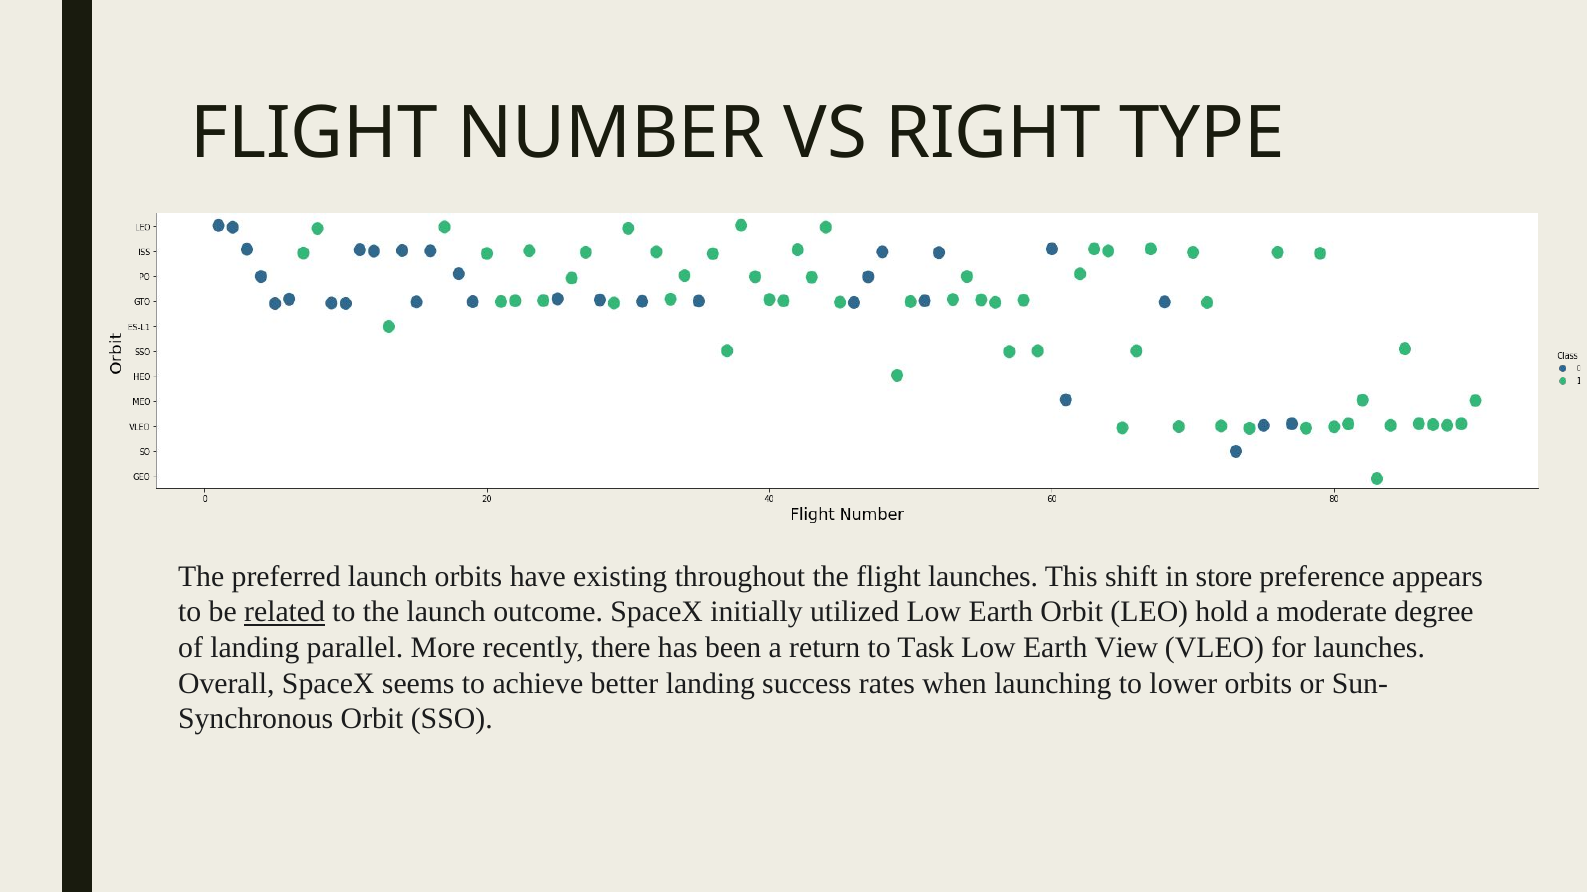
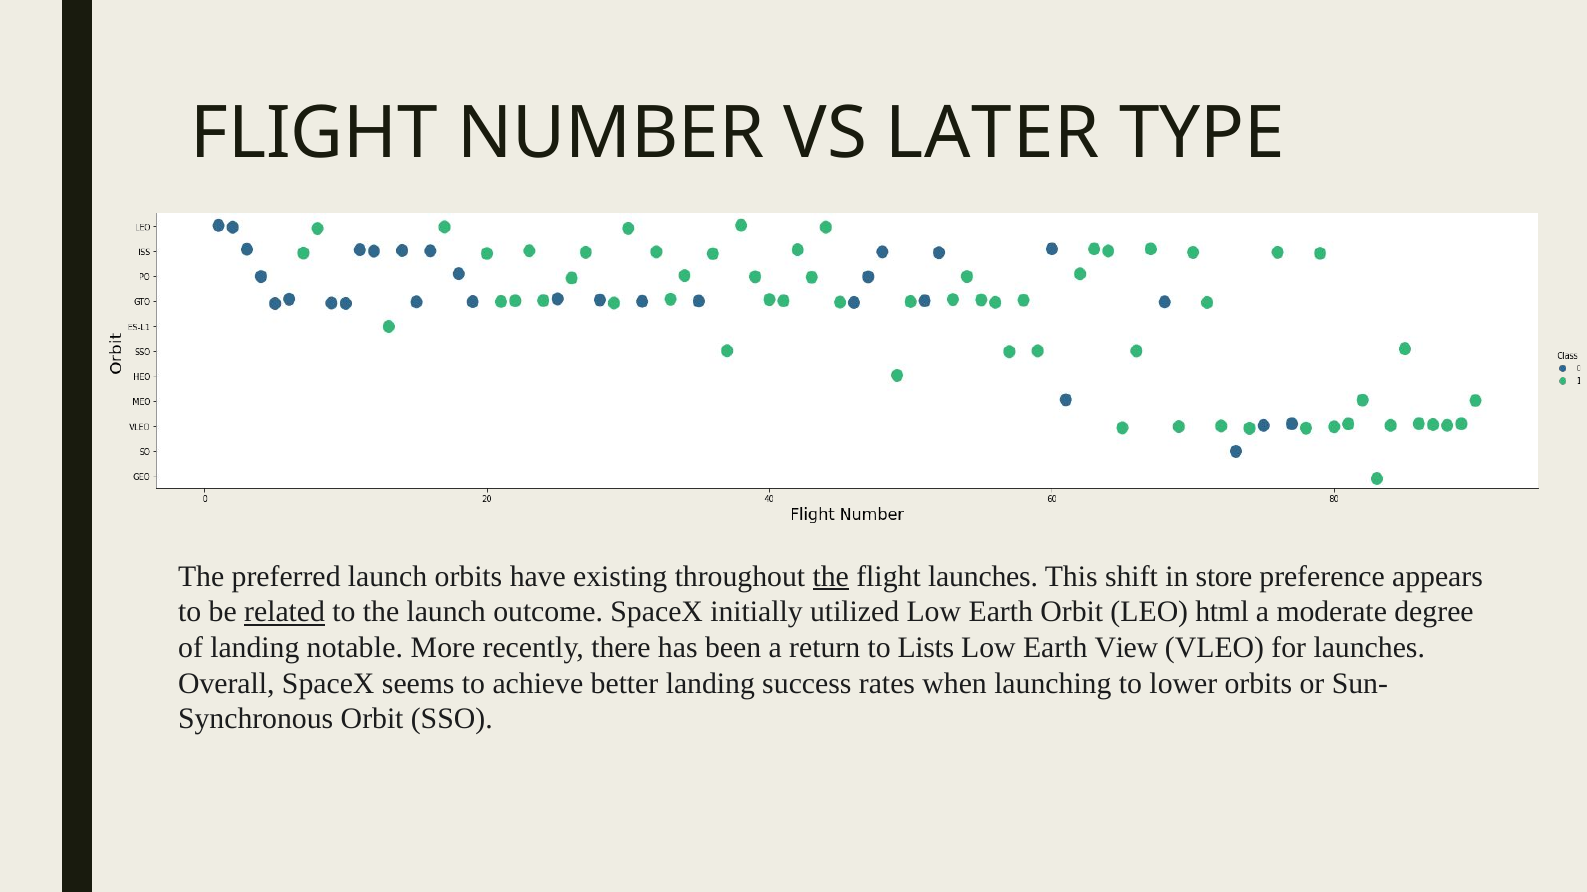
RIGHT: RIGHT -> LATER
the at (831, 577) underline: none -> present
hold: hold -> html
parallel: parallel -> notable
Task: Task -> Lists
